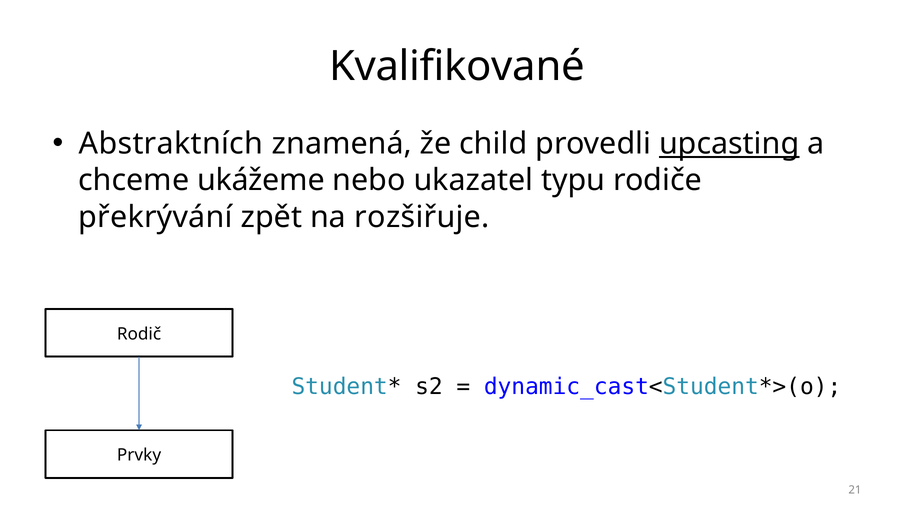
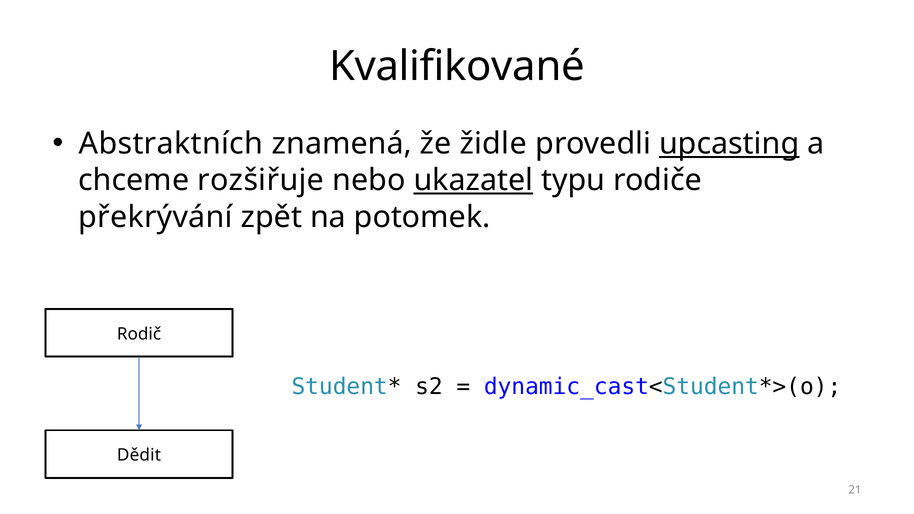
child: child -> židle
ukážeme: ukážeme -> rozšiřuje
ukazatel underline: none -> present
rozšiřuje: rozšiřuje -> potomek
Prvky: Prvky -> Dědit
